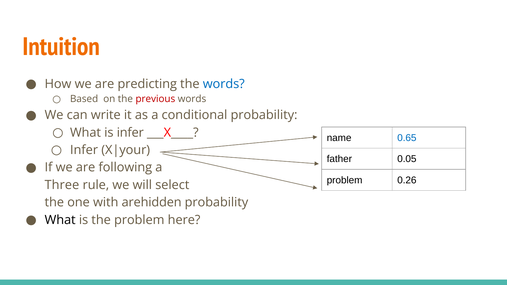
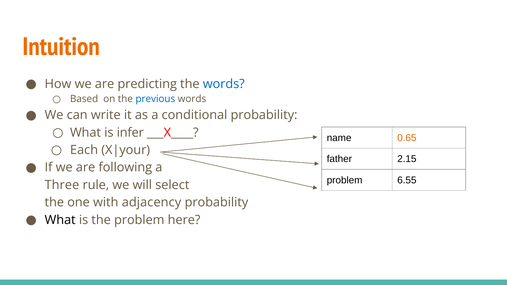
previous colour: red -> blue
0.65 colour: blue -> orange
Infer at (84, 150): Infer -> Each
0.05: 0.05 -> 2.15
0.26: 0.26 -> 6.55
arehidden: arehidden -> adjacency
